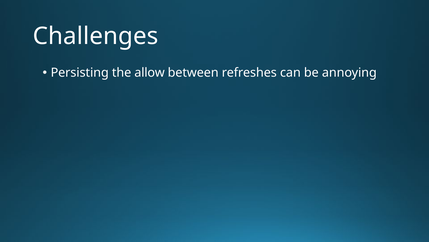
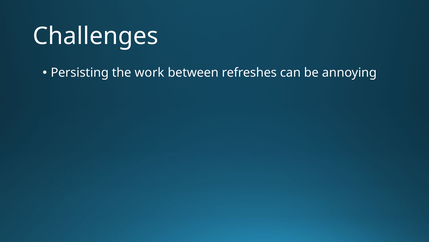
allow: allow -> work
